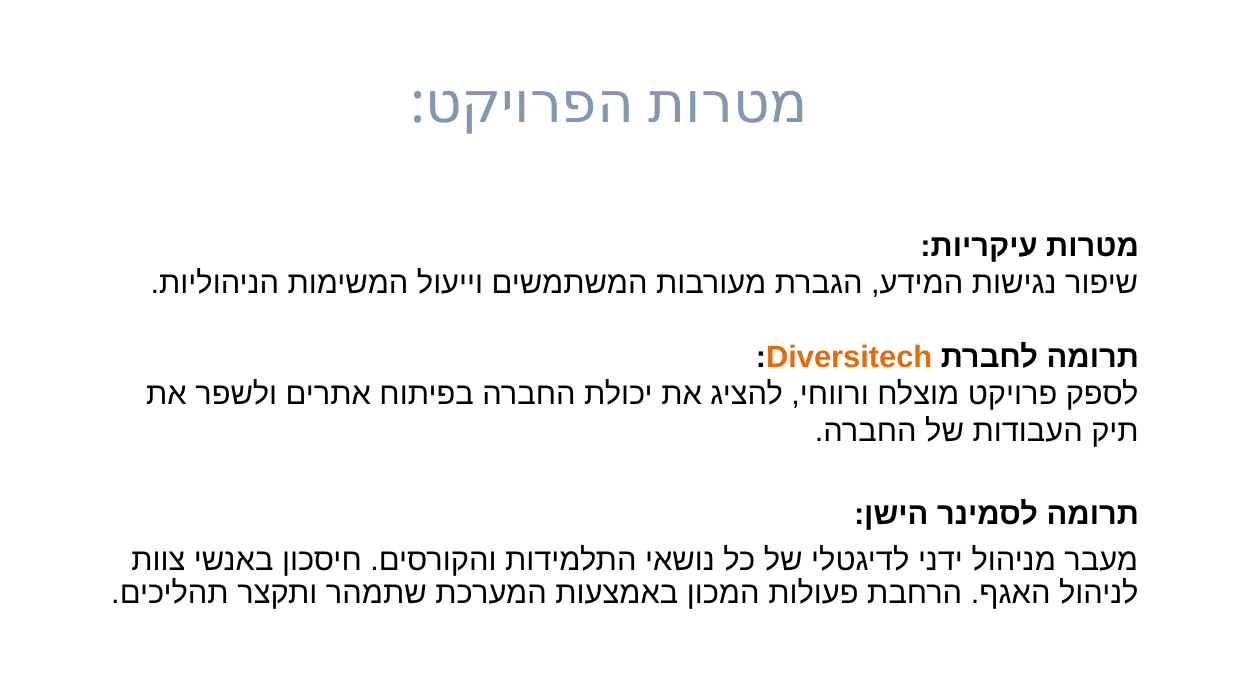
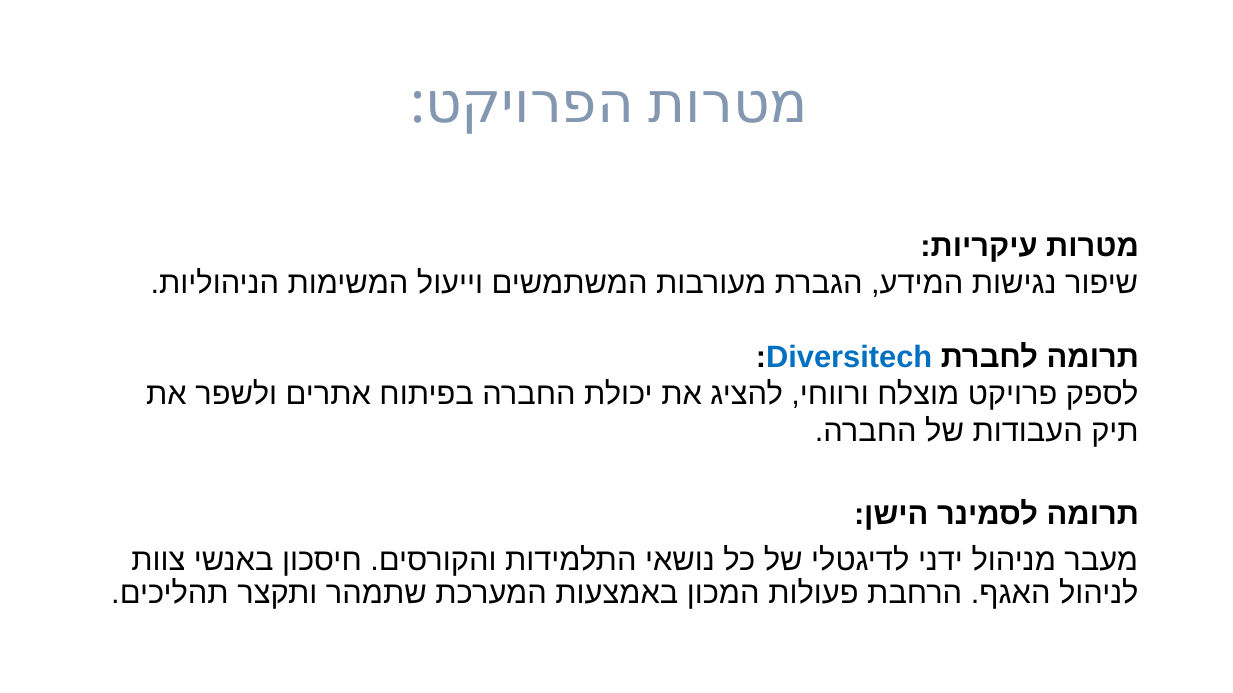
Diversitech colour: orange -> blue
